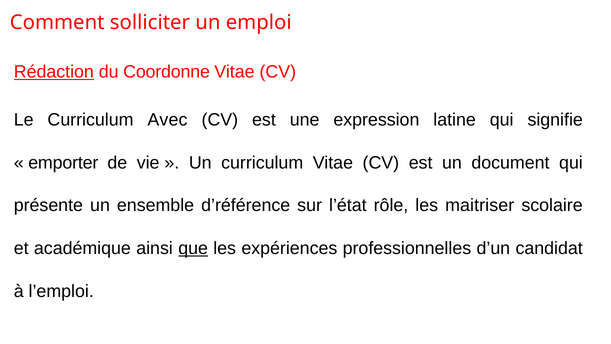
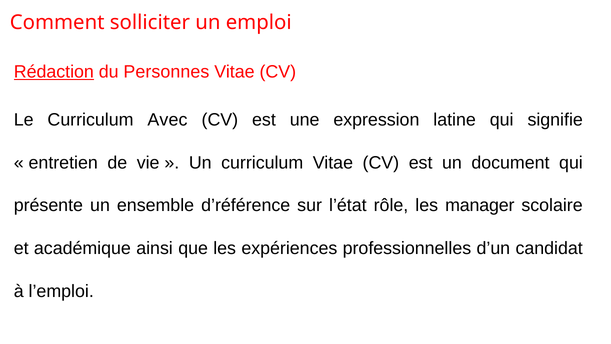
Coordonne: Coordonne -> Personnes
emporter: emporter -> entretien
maitriser: maitriser -> manager
que underline: present -> none
